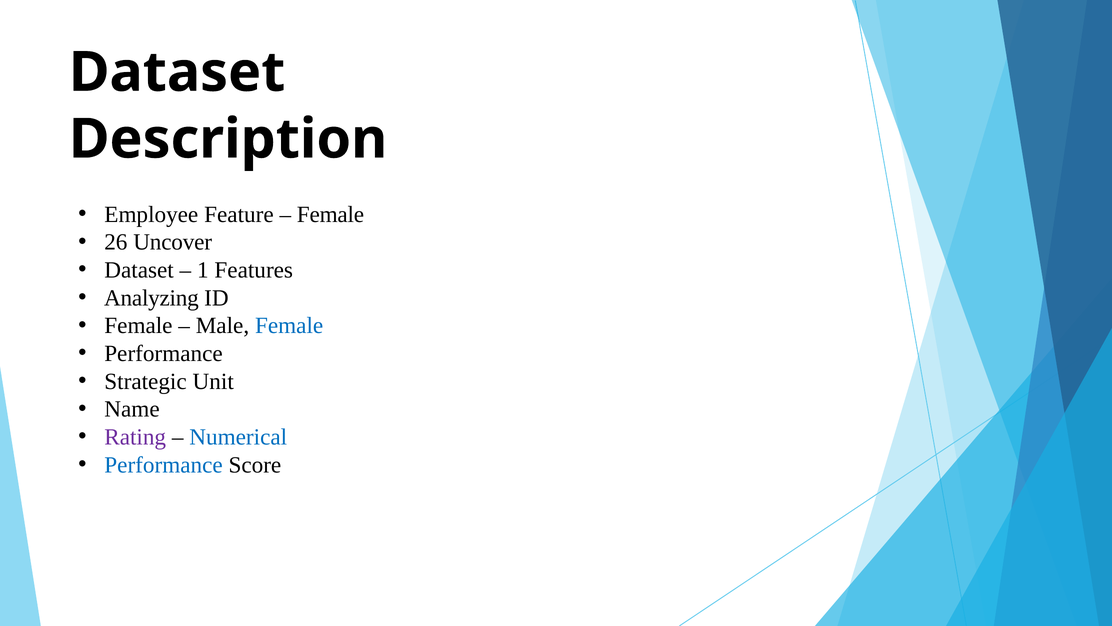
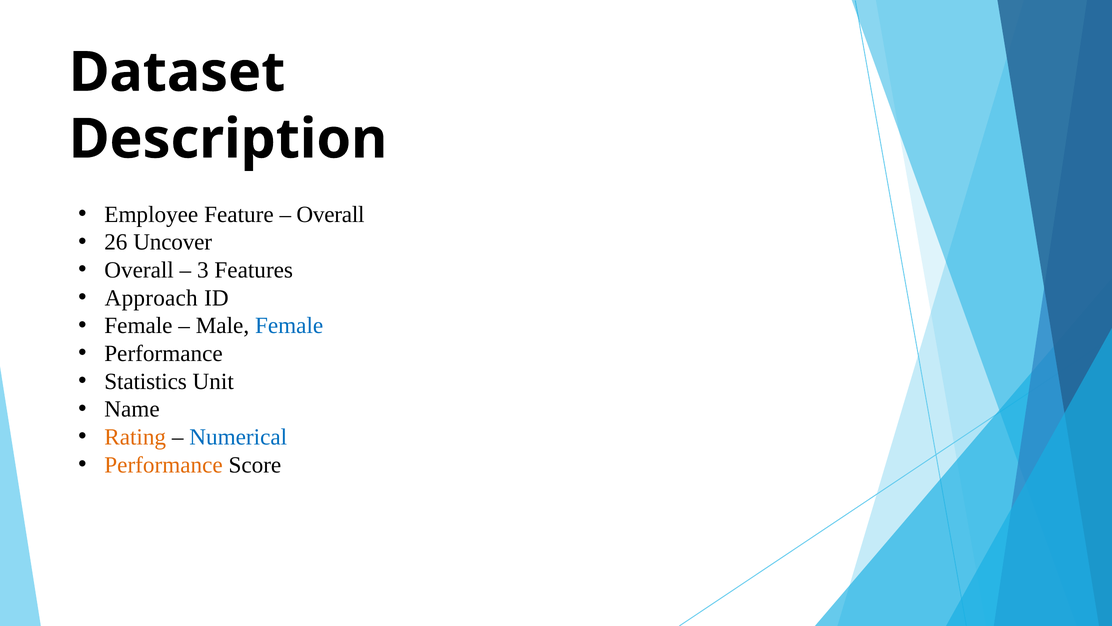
Female at (330, 214): Female -> Overall
Dataset at (139, 270): Dataset -> Overall
1: 1 -> 3
Analyzing: Analyzing -> Approach
Strategic: Strategic -> Statistics
Rating colour: purple -> orange
Performance at (164, 465) colour: blue -> orange
